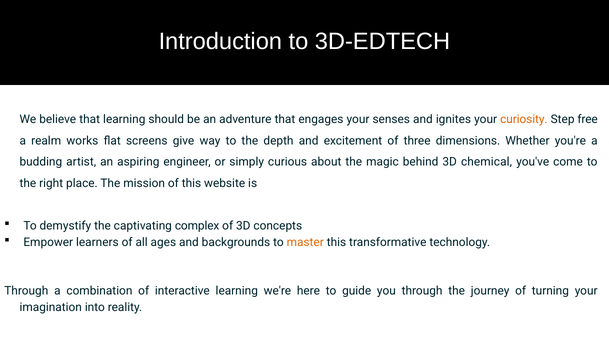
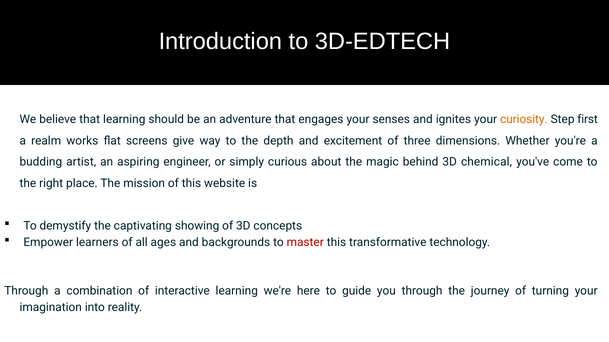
free: free -> first
complex: complex -> showing
master colour: orange -> red
